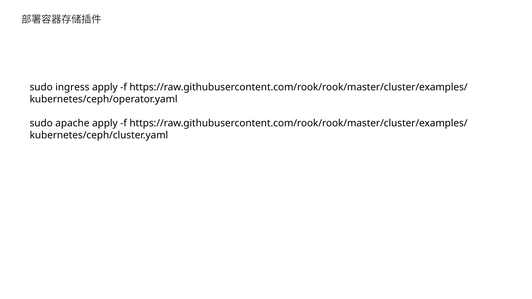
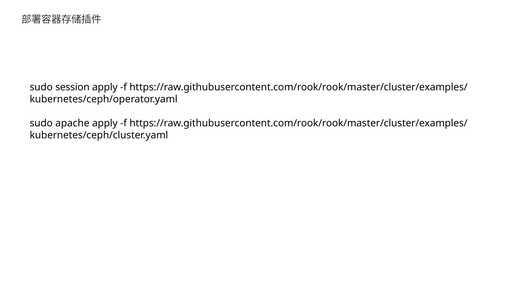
ingress: ingress -> session
